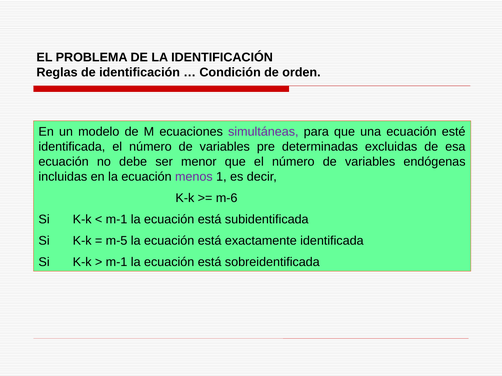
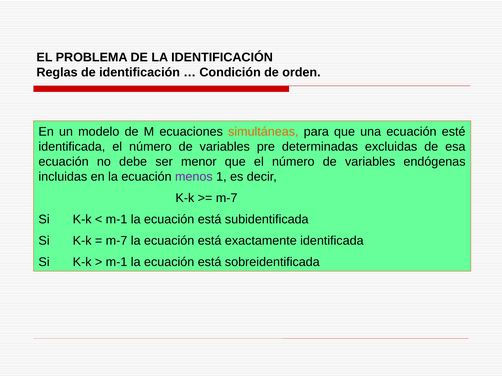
simultáneas colour: purple -> orange
m-6 at (227, 198): m-6 -> m-7
m-5 at (117, 241): m-5 -> m-7
